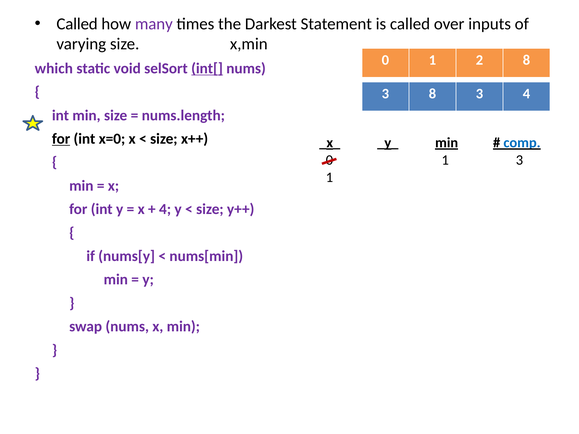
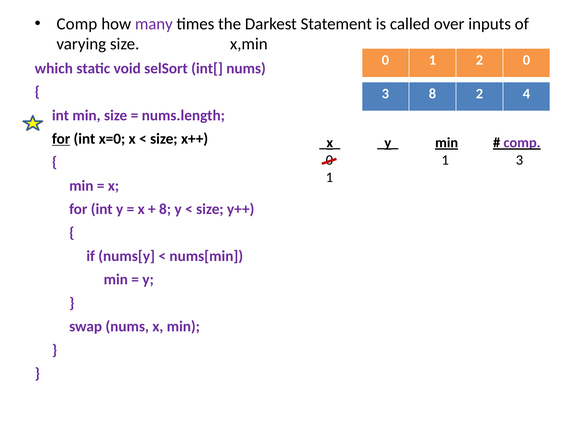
Called at (77, 24): Called -> Comp
2 8: 8 -> 0
int[ underline: present -> none
8 3: 3 -> 2
comp at (522, 143) colour: blue -> purple
4 at (165, 209): 4 -> 8
